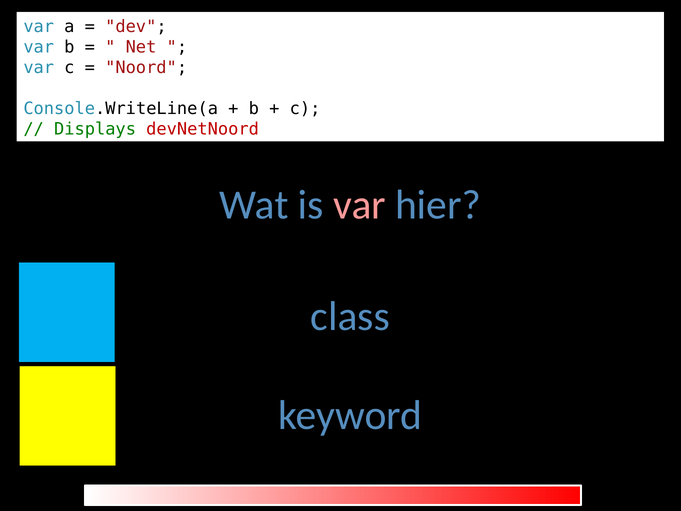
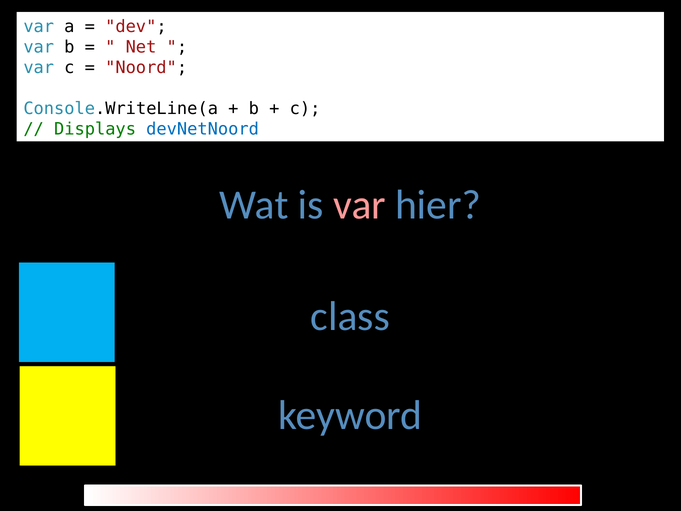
devNetNoord colour: red -> blue
